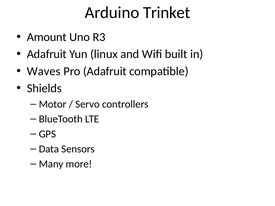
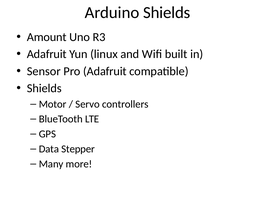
Arduino Trinket: Trinket -> Shields
Waves: Waves -> Sensor
Sensors: Sensors -> Stepper
